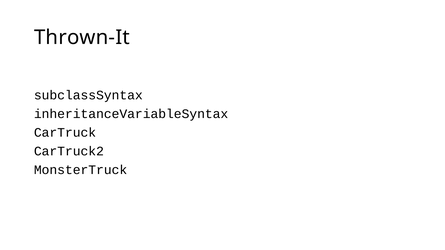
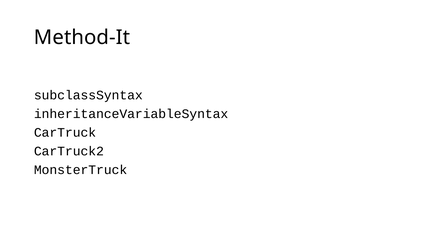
Thrown-It: Thrown-It -> Method-It
